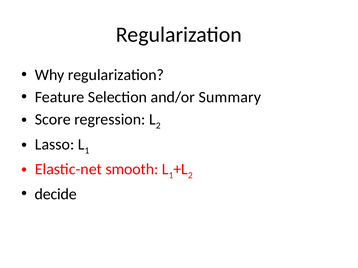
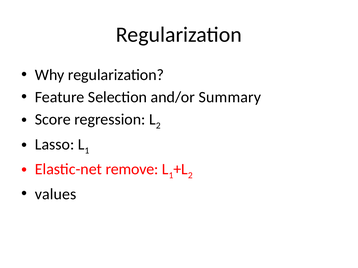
smooth: smooth -> remove
decide: decide -> values
